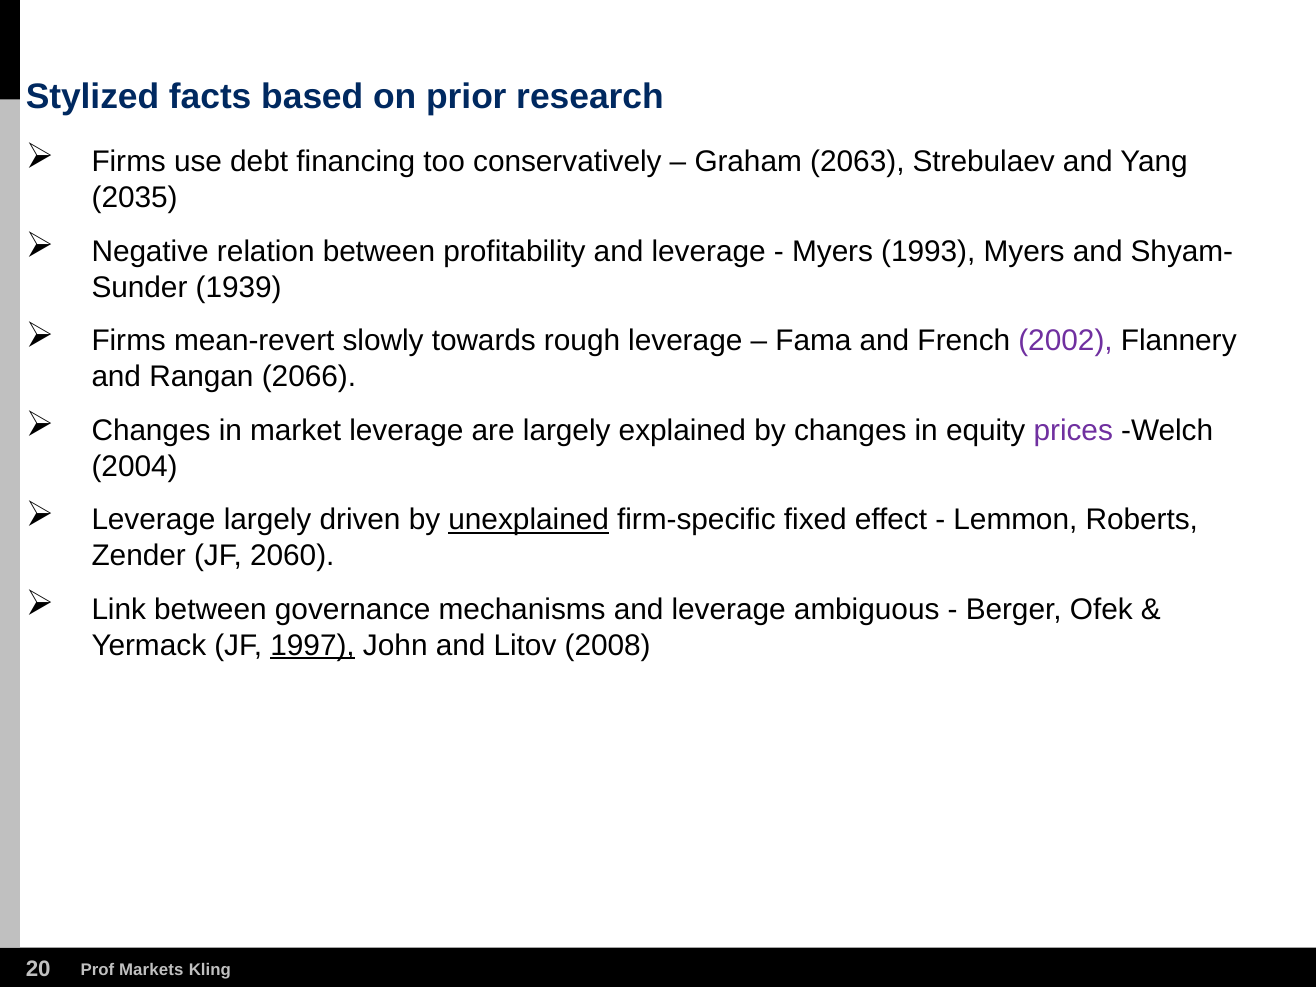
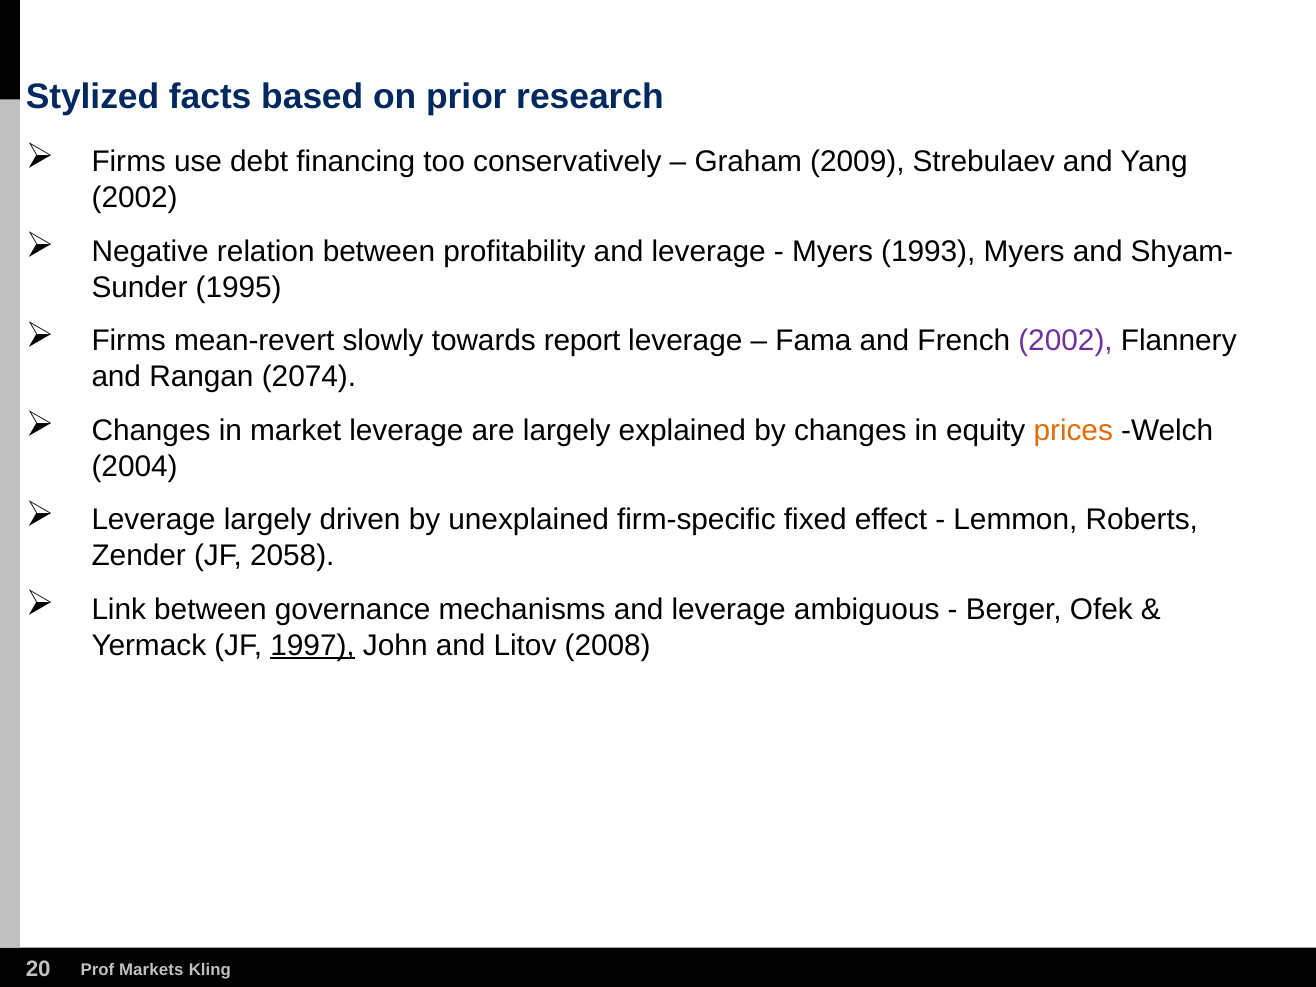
2063: 2063 -> 2009
2035 at (135, 198): 2035 -> 2002
1939: 1939 -> 1995
rough: rough -> report
2066: 2066 -> 2074
prices colour: purple -> orange
unexplained underline: present -> none
2060: 2060 -> 2058
